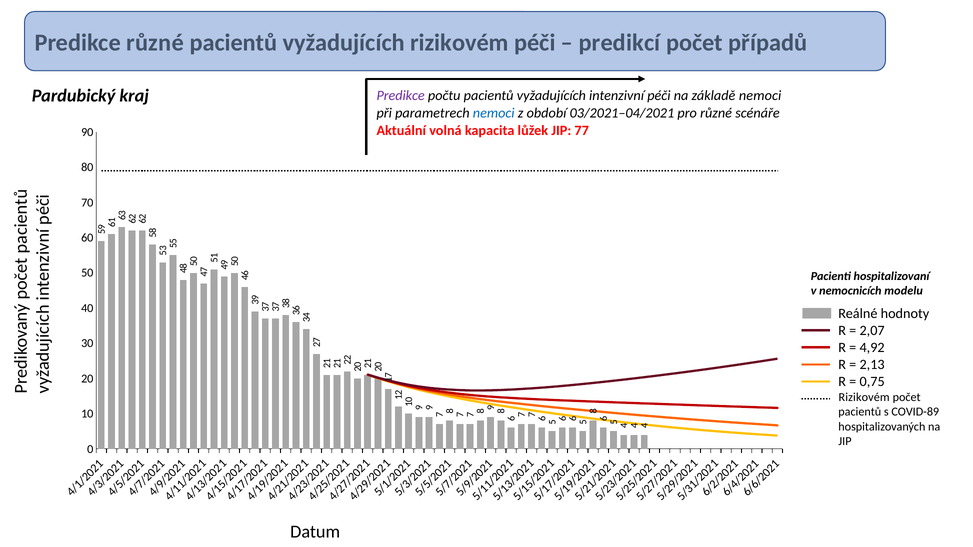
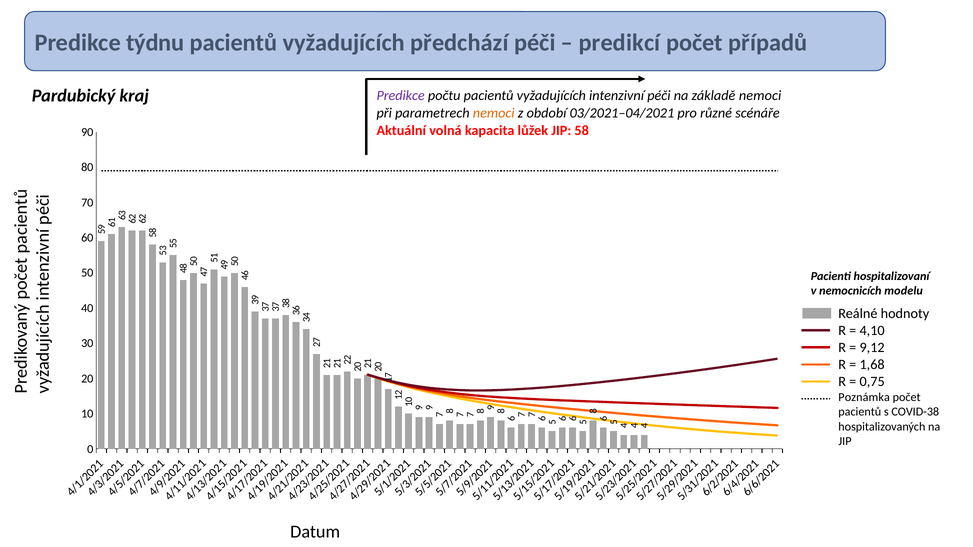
Predikce různé: různé -> týdnu
vyžadujících rizikovém: rizikovém -> předchází
nemoci at (494, 113) colour: blue -> orange
77: 77 -> 58
2,07: 2,07 -> 4,10
4,92: 4,92 -> 9,12
2,13: 2,13 -> 1,68
Rizikovém at (864, 398): Rizikovém -> Poznámka
COVID-89: COVID-89 -> COVID-38
